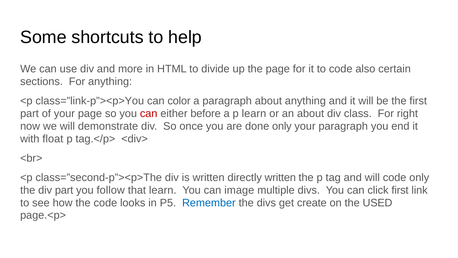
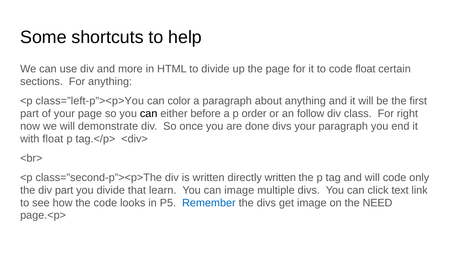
code also: also -> float
class=”link-p”><p>You: class=”link-p”><p>You -> class=”left-p”><p>You
can at (149, 113) colour: red -> black
p learn: learn -> order
an about: about -> follow
done only: only -> divs
you follow: follow -> divide
click first: first -> text
get create: create -> image
USED: USED -> NEED
